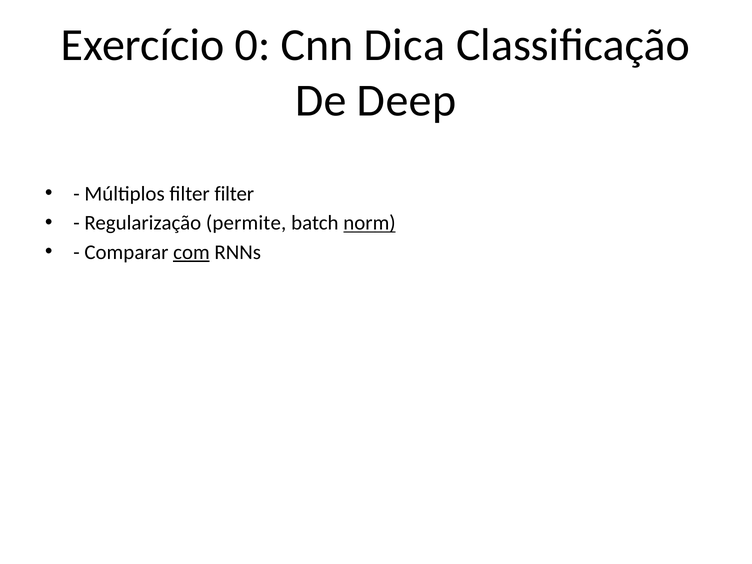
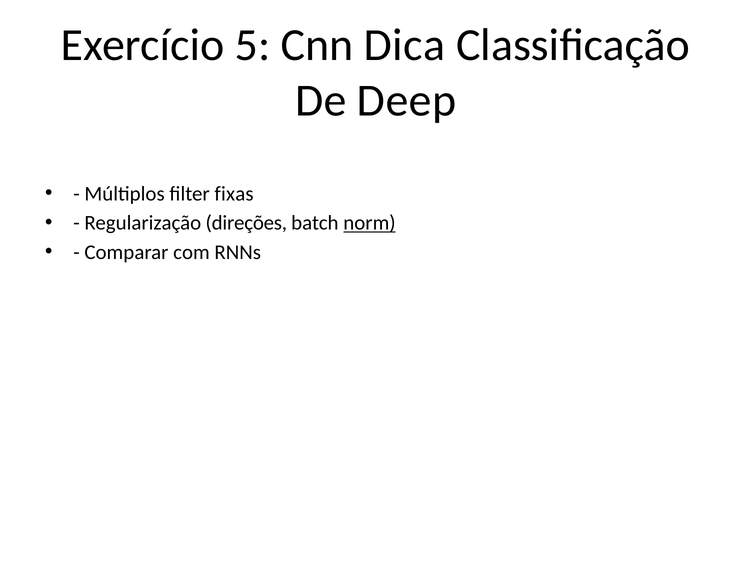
0: 0 -> 5
filter filter: filter -> fixas
permite: permite -> direções
com underline: present -> none
